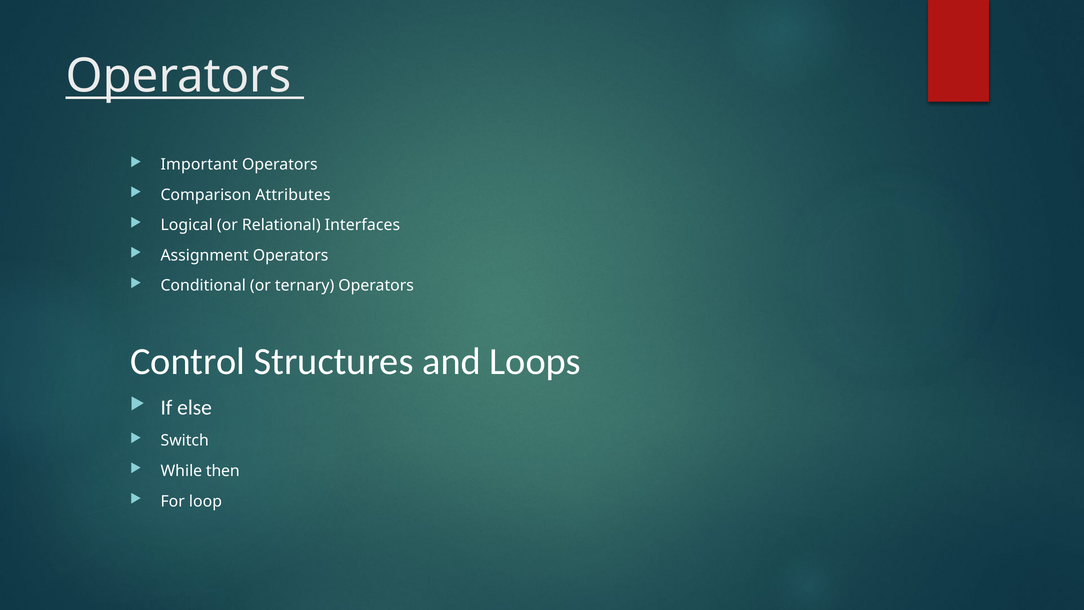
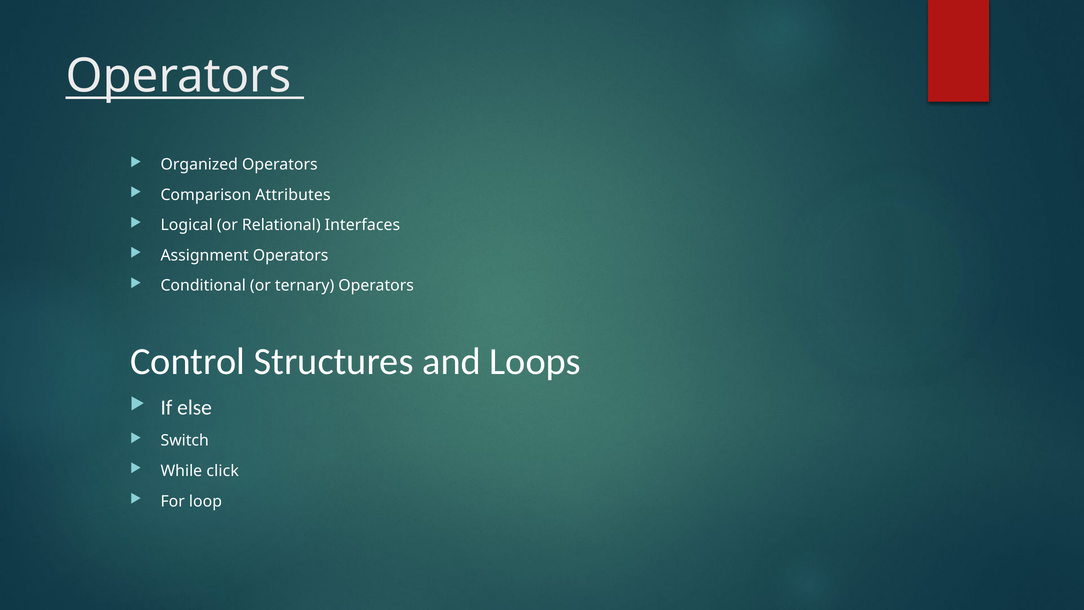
Important: Important -> Organized
then: then -> click
